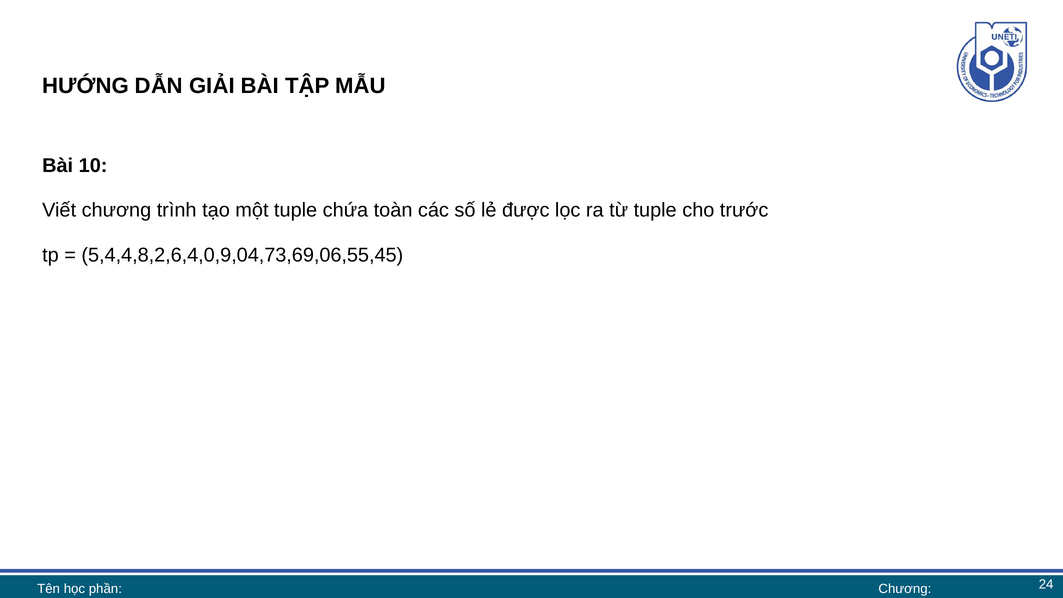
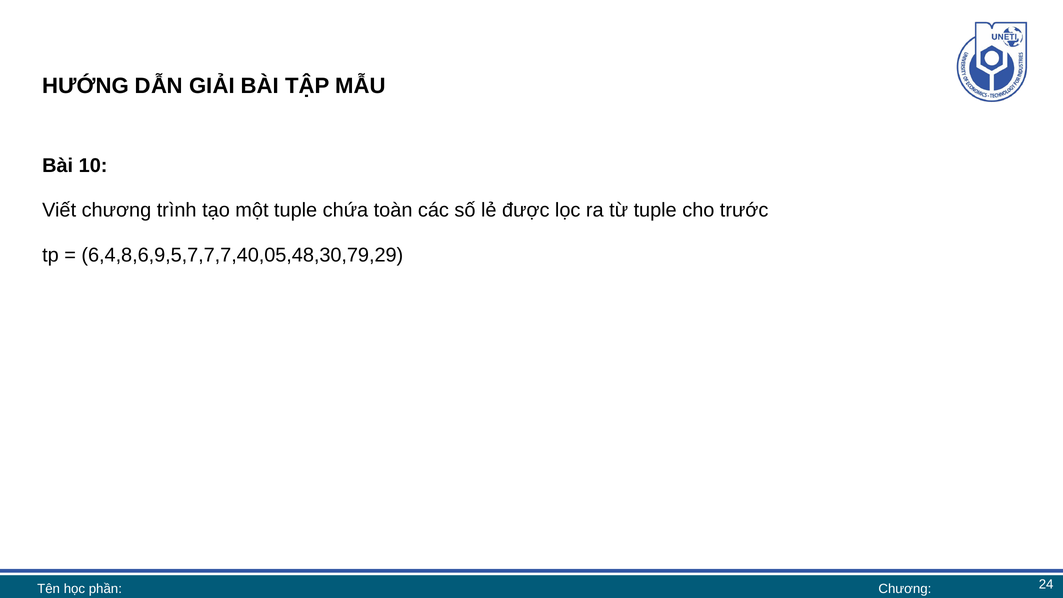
5,4,4,8,2,6,4,0,9,04,73,69,06,55,45: 5,4,4,8,2,6,4,0,9,04,73,69,06,55,45 -> 6,4,8,6,9,5,7,7,7,40,05,48,30,79,29
